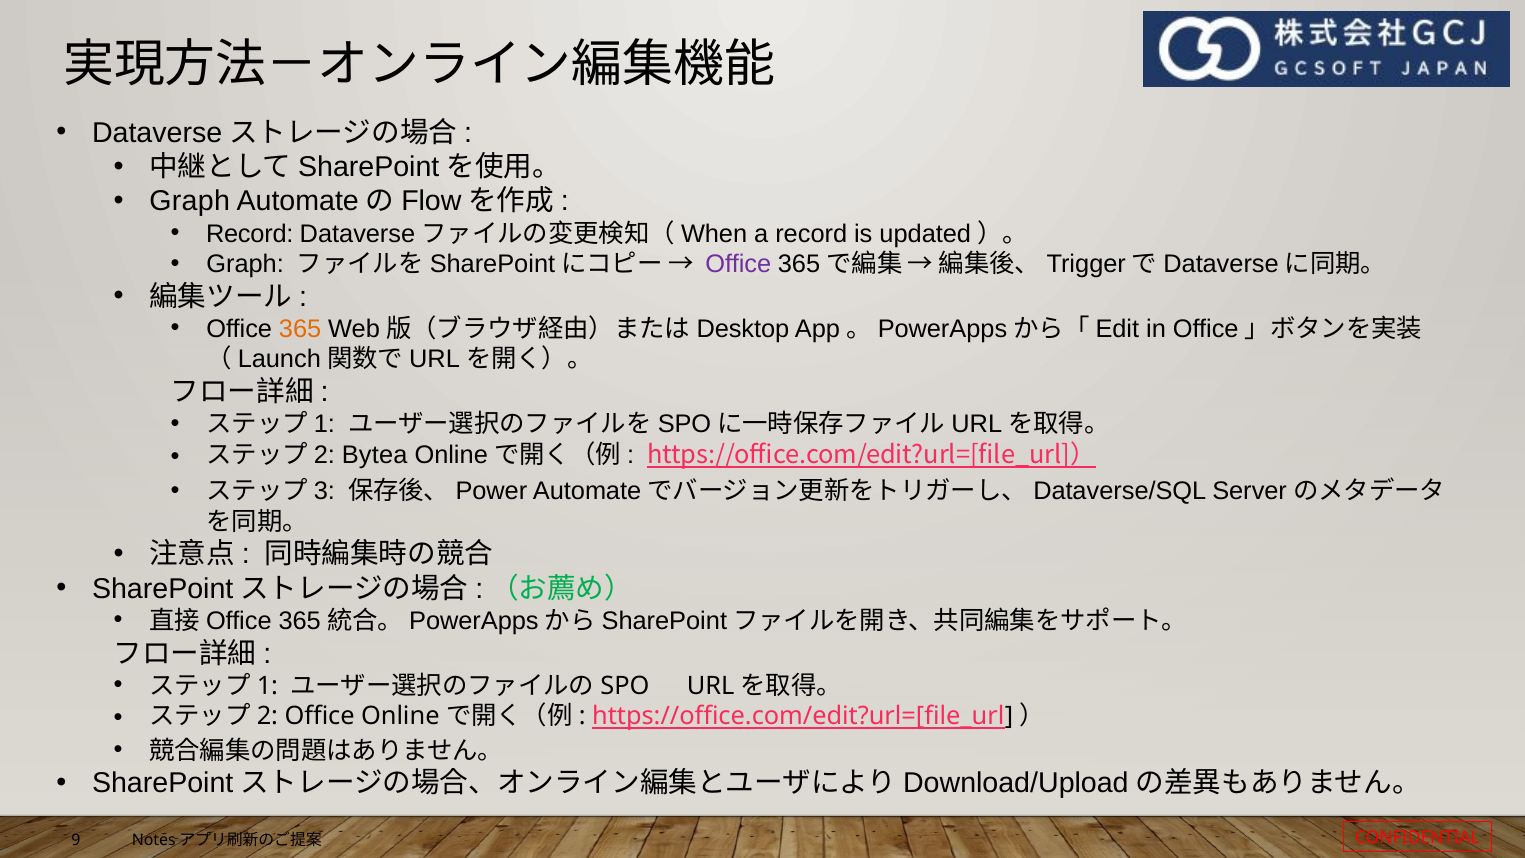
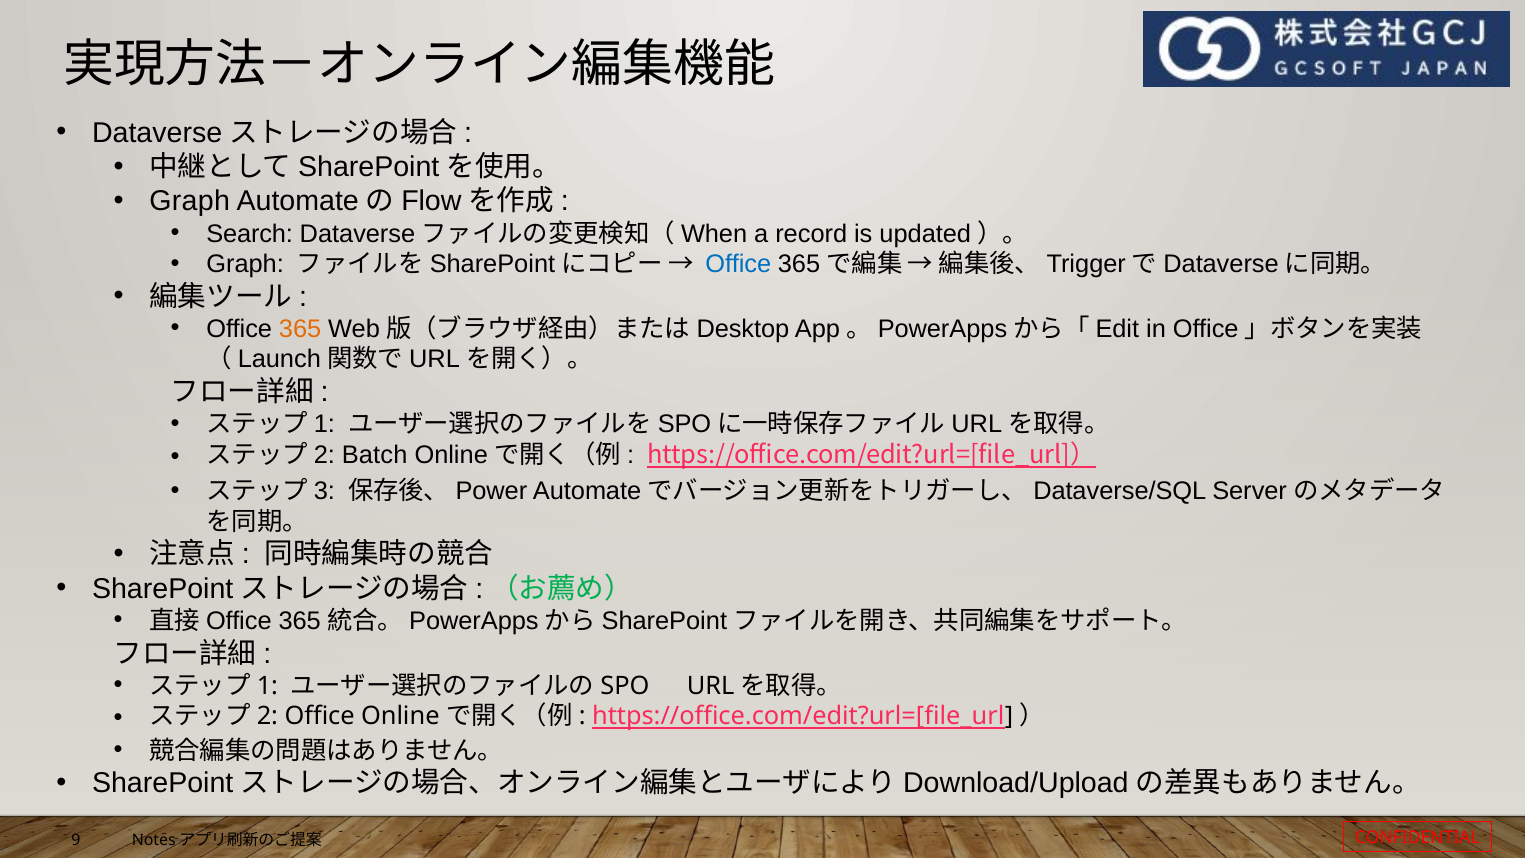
Record at (250, 234): Record -> Search
Office at (738, 264) colour: purple -> blue
Bytea: Bytea -> Batch
